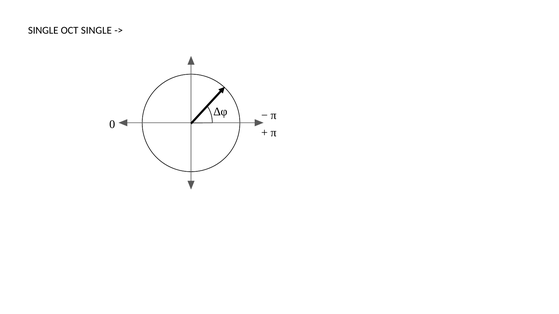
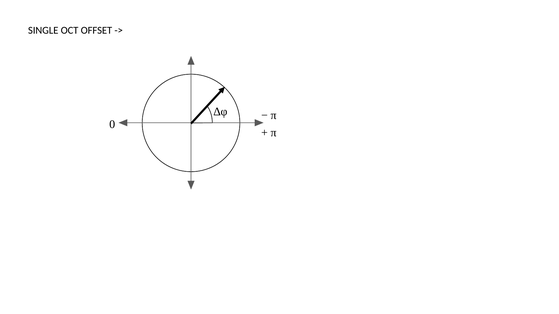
OCT SINGLE: SINGLE -> OFFSET
